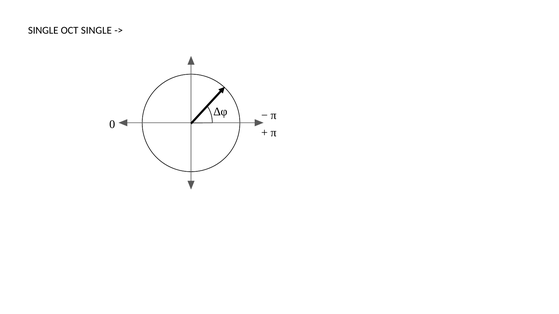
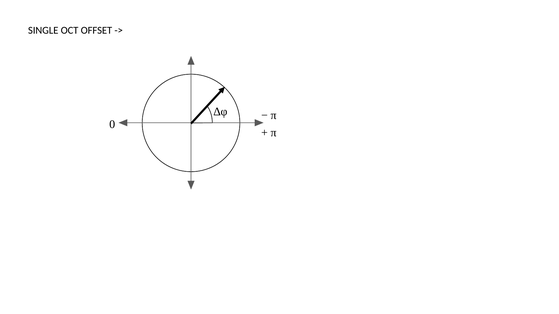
OCT SINGLE: SINGLE -> OFFSET
